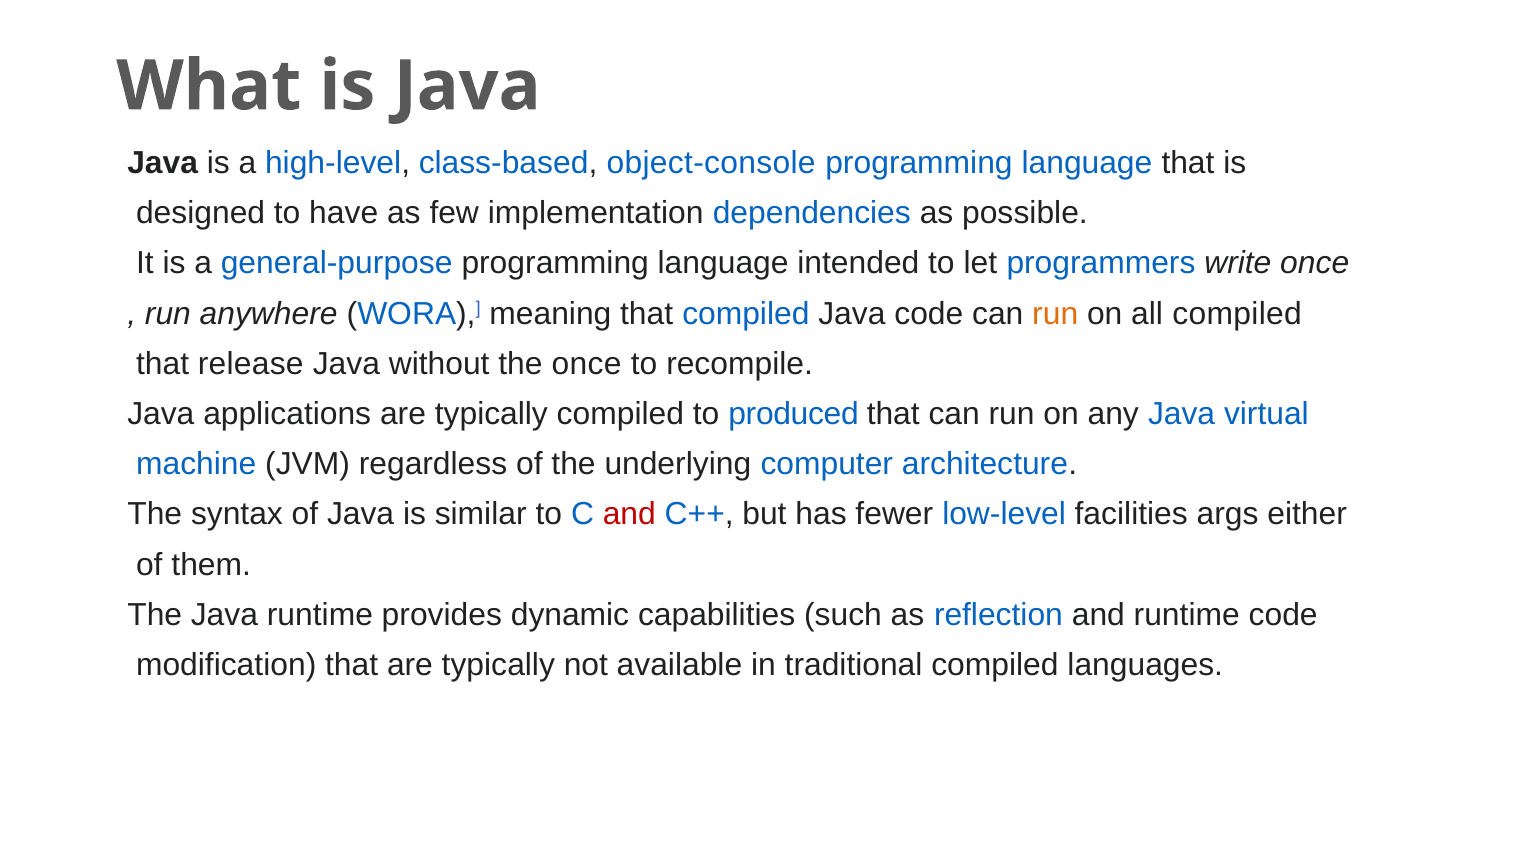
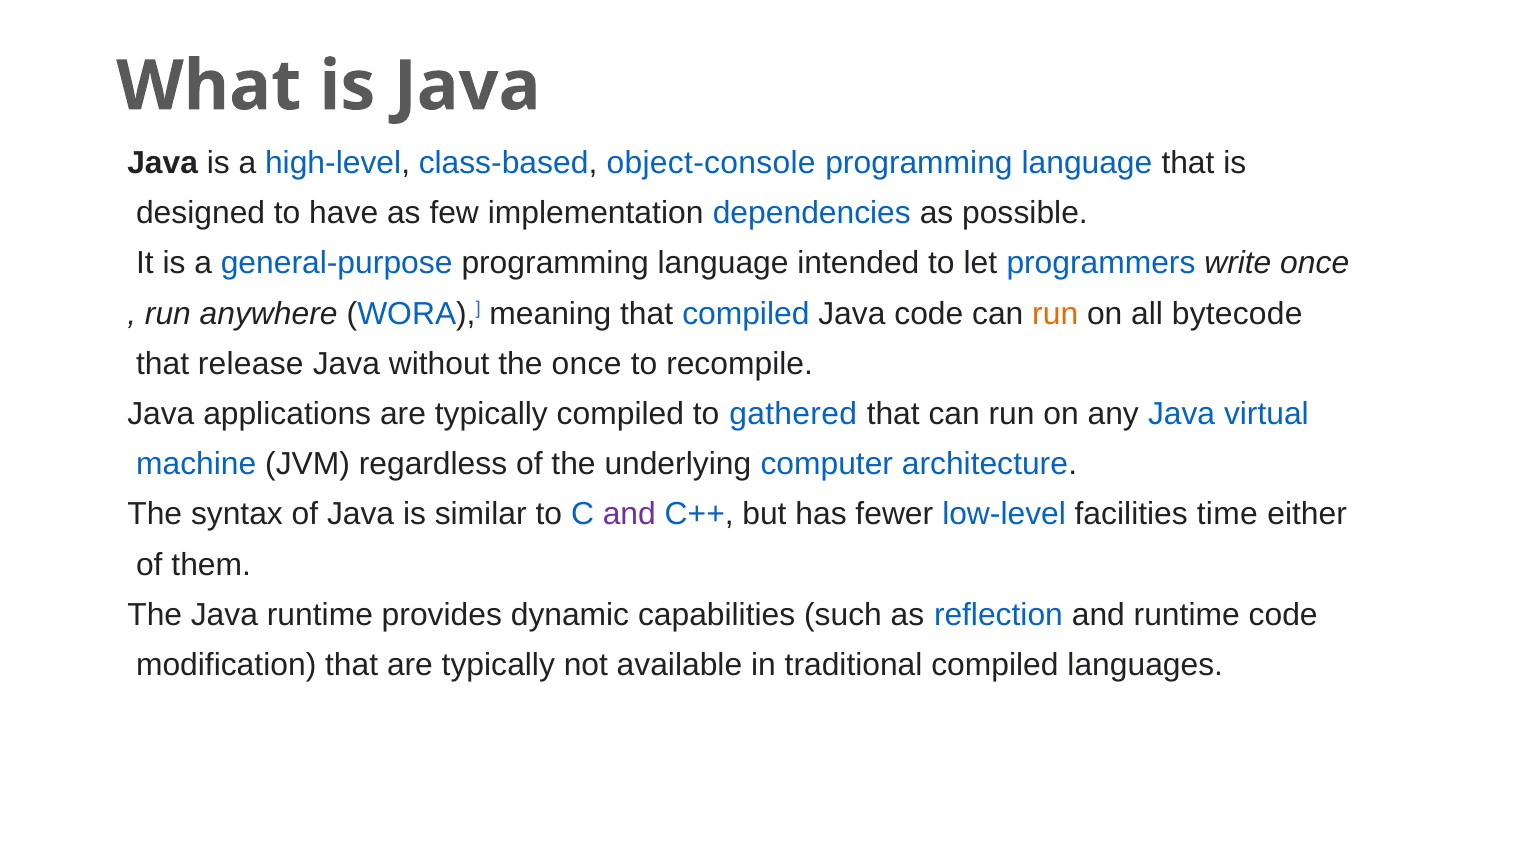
all compiled: compiled -> bytecode
produced: produced -> gathered
and at (629, 514) colour: red -> purple
args: args -> time
